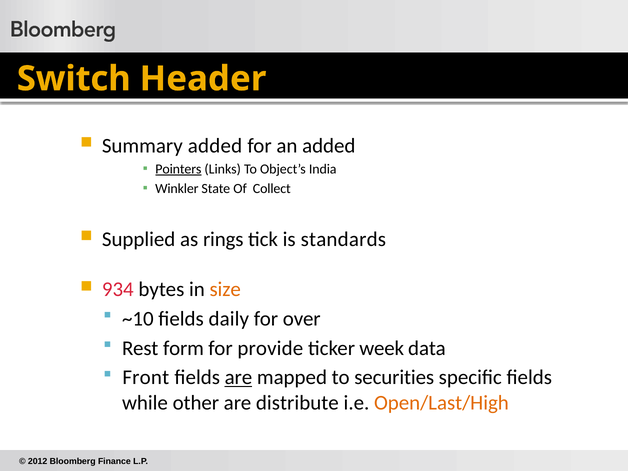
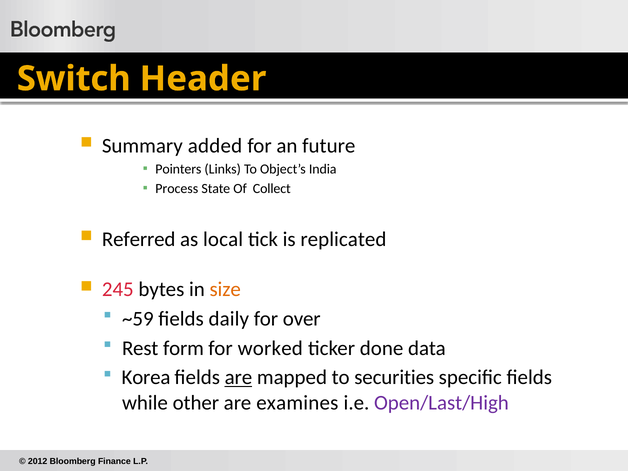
an added: added -> future
Pointers underline: present -> none
Winkler: Winkler -> Process
Supplied: Supplied -> Referred
rings: rings -> local
standards: standards -> replicated
934: 934 -> 245
~10: ~10 -> ~59
provide: provide -> worked
week: week -> done
Front: Front -> Korea
distribute: distribute -> examines
Open/Last/High colour: orange -> purple
